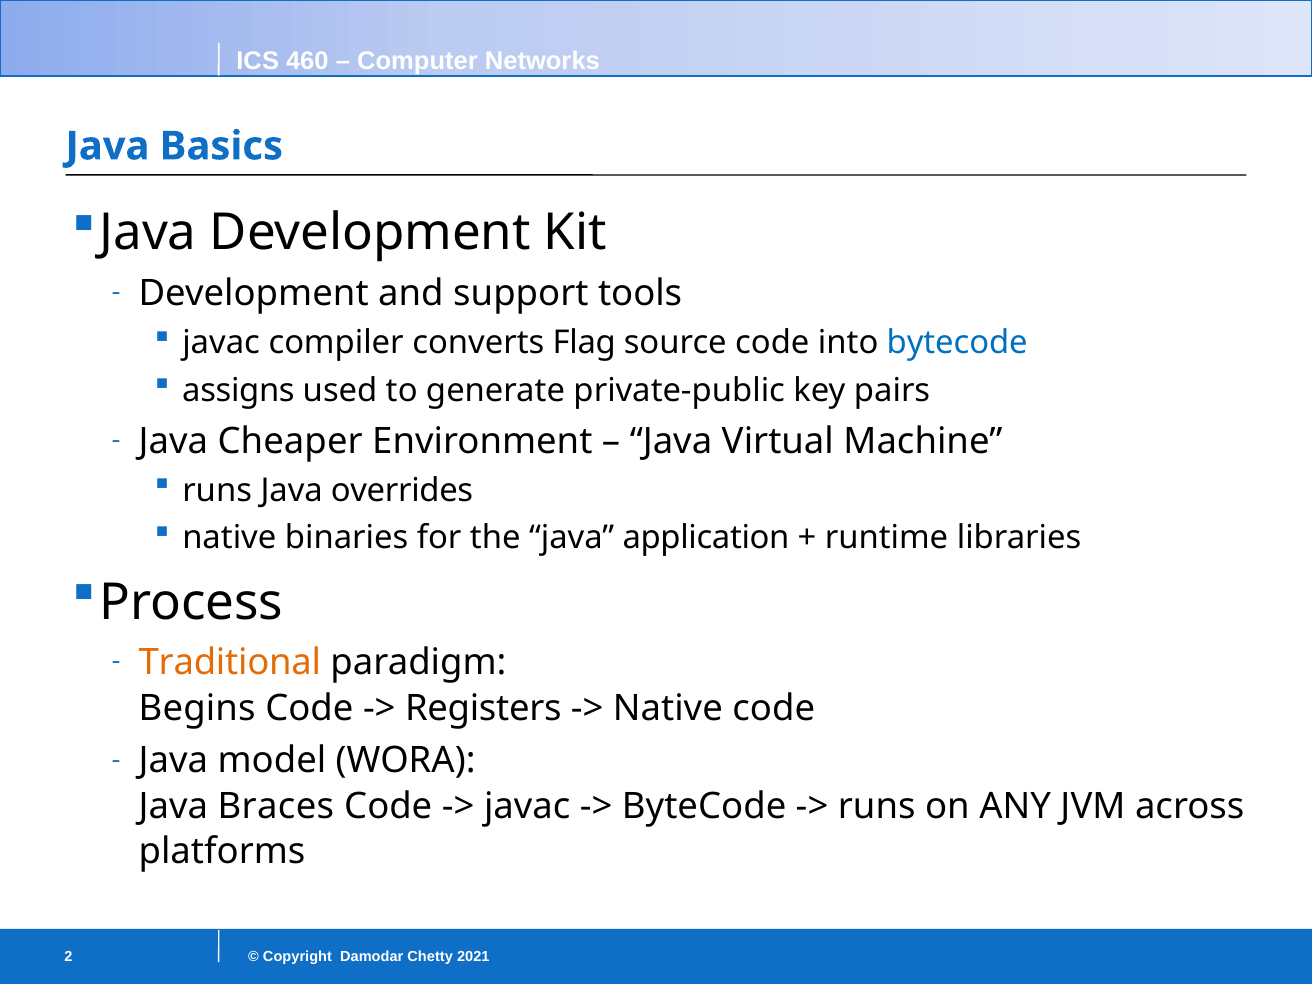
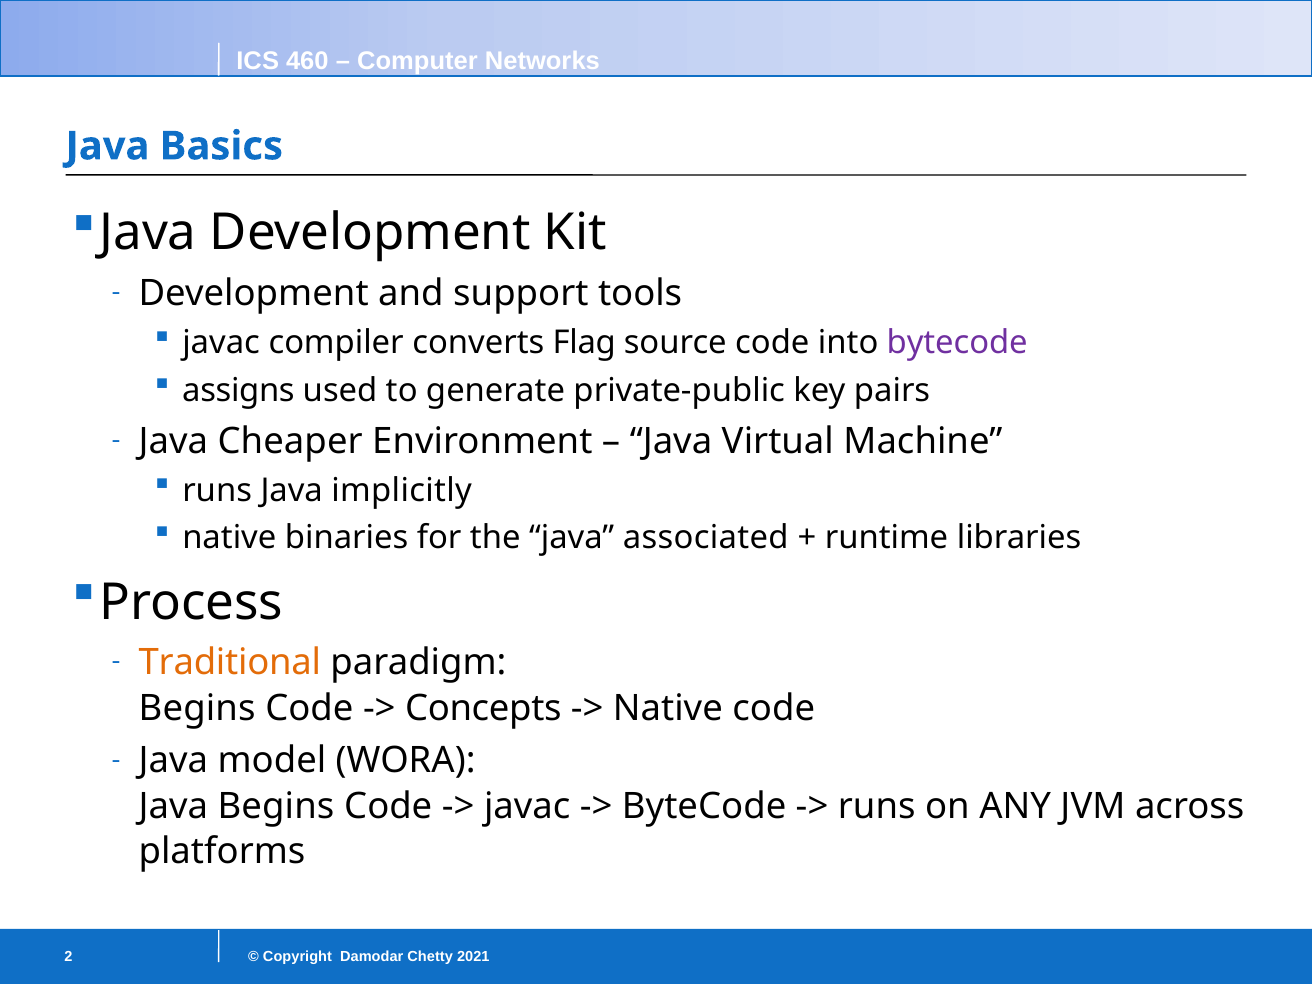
bytecode at (957, 343) colour: blue -> purple
overrides: overrides -> implicitly
application: application -> associated
Registers: Registers -> Concepts
Java Braces: Braces -> Begins
